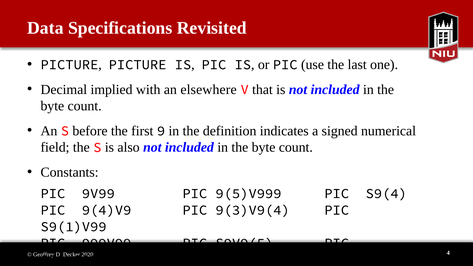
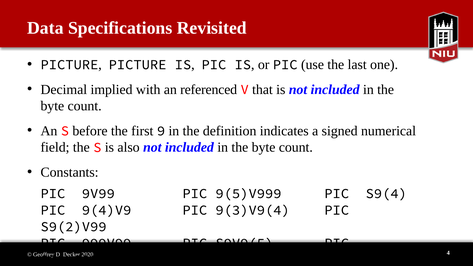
elsewhere: elsewhere -> referenced
S9(1)V99: S9(1)V99 -> S9(2)V99
